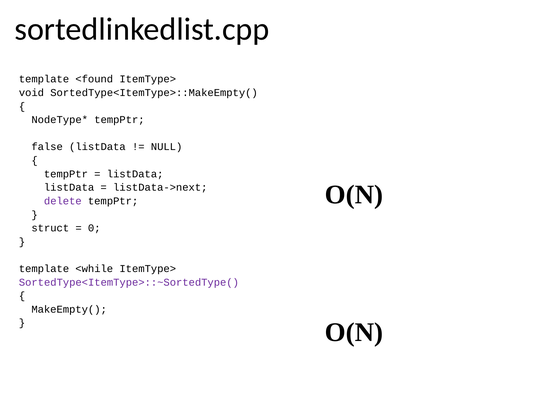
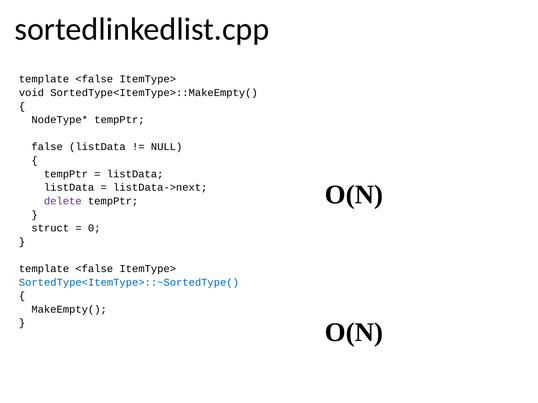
<found at (94, 79): <found -> <false
<while at (94, 269): <while -> <false
SortedType<ItemType>::~SortedType( colour: purple -> blue
